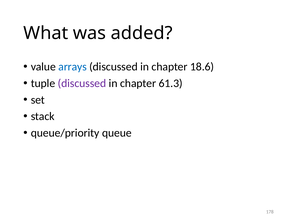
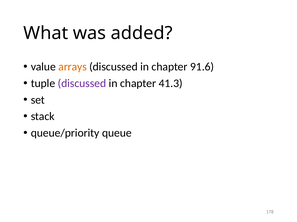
arrays colour: blue -> orange
18.6: 18.6 -> 91.6
61.3: 61.3 -> 41.3
